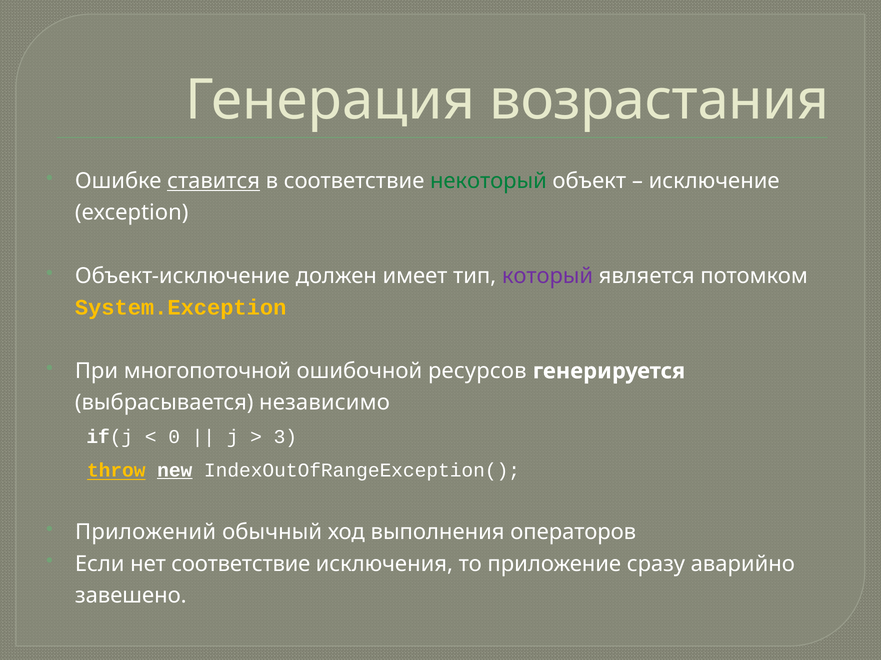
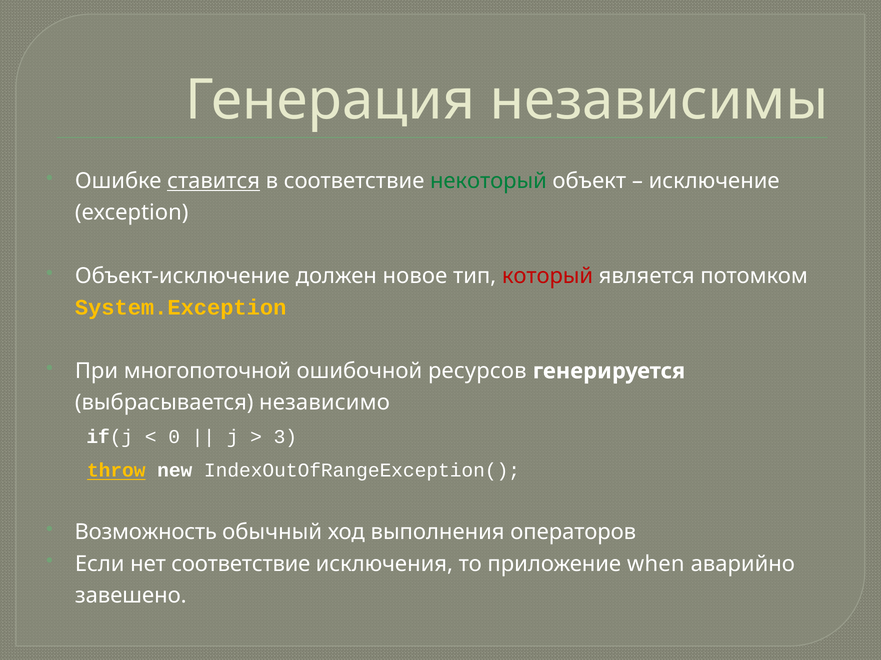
возрастания: возрастания -> независимы
имеет: имеет -> новое
который colour: purple -> red
new underline: present -> none
Приложений: Приложений -> Возможность
сразу: сразу -> when
